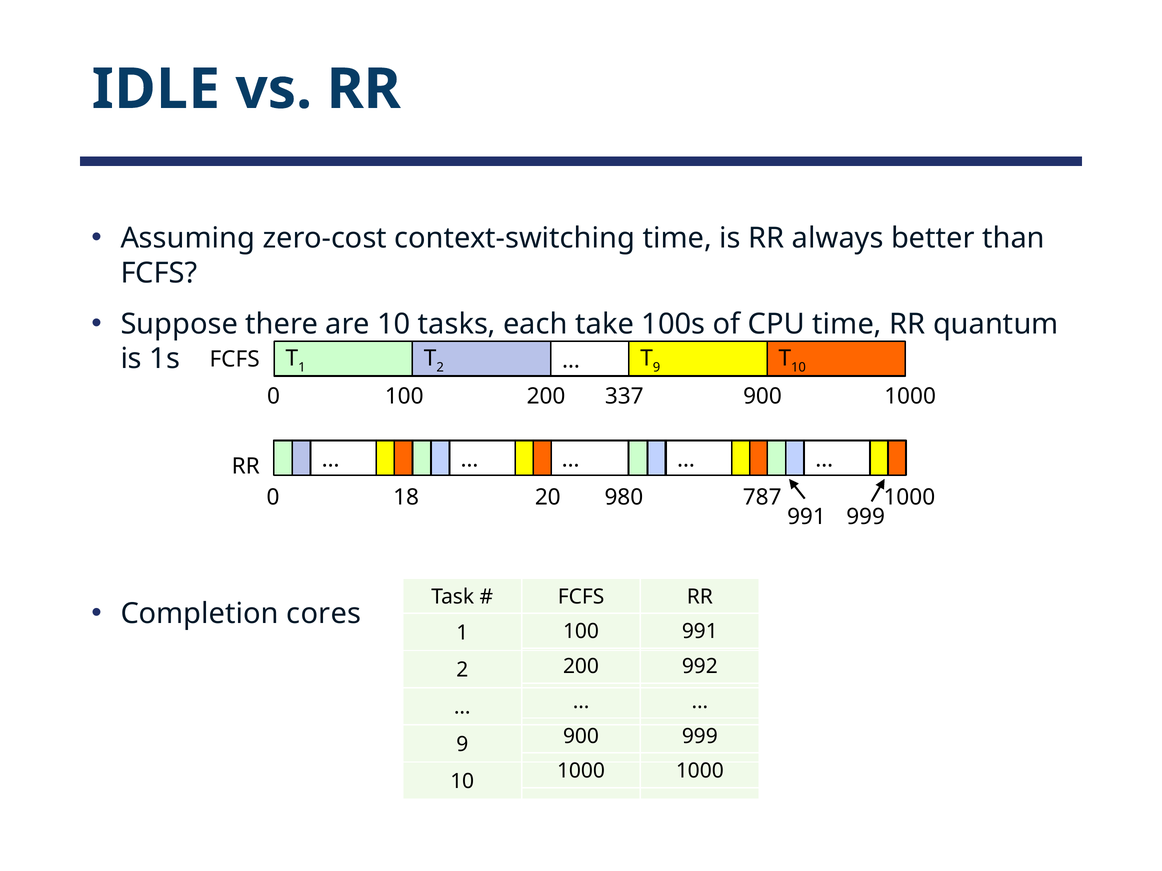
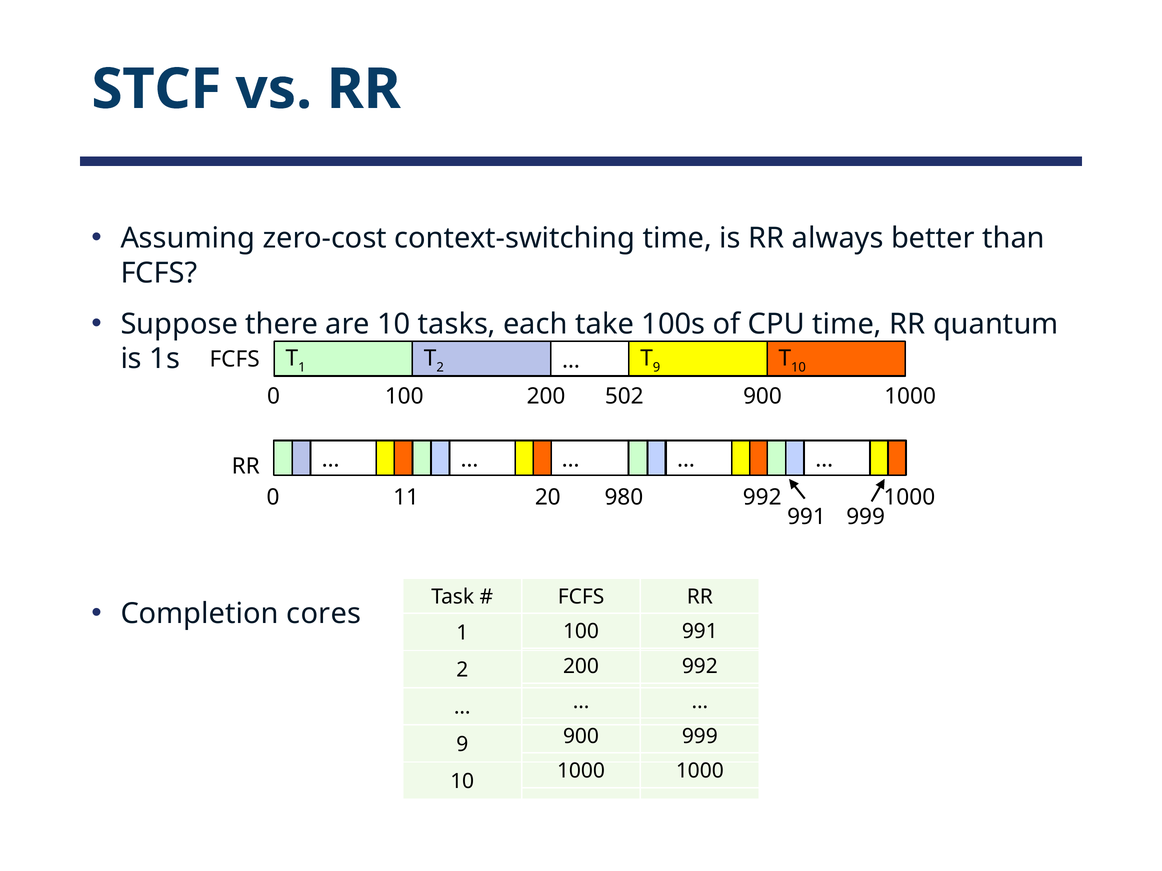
IDLE: IDLE -> STCF
337: 337 -> 502
18: 18 -> 11
980 787: 787 -> 992
